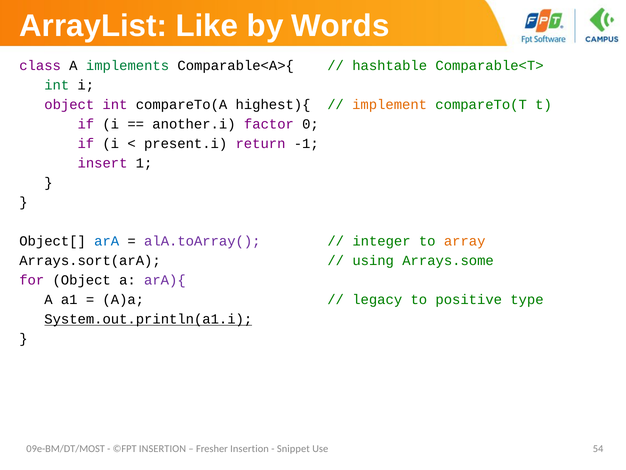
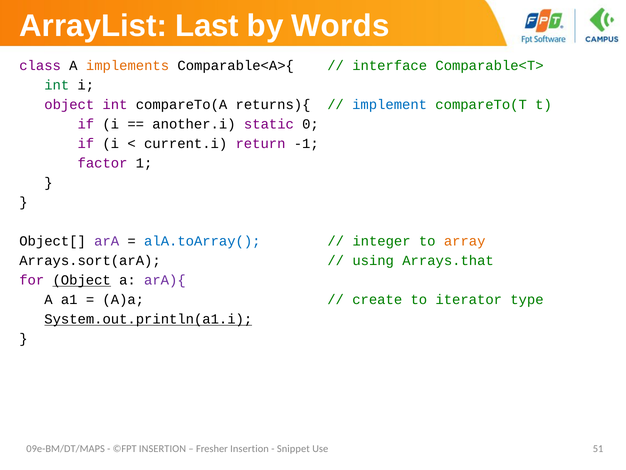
Like: Like -> Last
implements colour: green -> orange
hashtable: hashtable -> interface
highest){: highest){ -> returns){
implement colour: orange -> blue
factor: factor -> static
present.i: present.i -> current.i
insert: insert -> factor
arA colour: blue -> purple
alA.toArray( colour: purple -> blue
Arrays.some: Arrays.some -> Arrays.that
Object at (82, 280) underline: none -> present
legacy: legacy -> create
positive: positive -> iterator
09e-BM/DT/MOST: 09e-BM/DT/MOST -> 09e-BM/DT/MAPS
54: 54 -> 51
